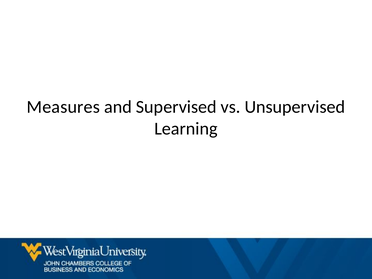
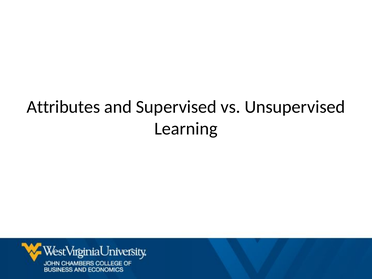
Measures: Measures -> Attributes
